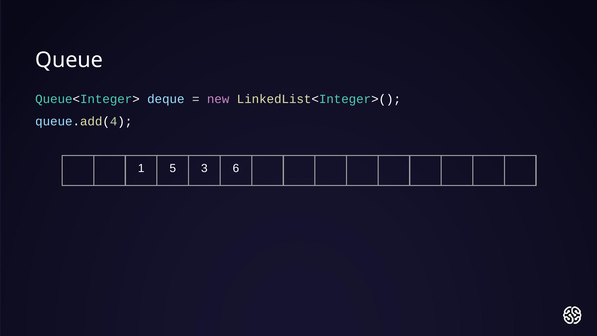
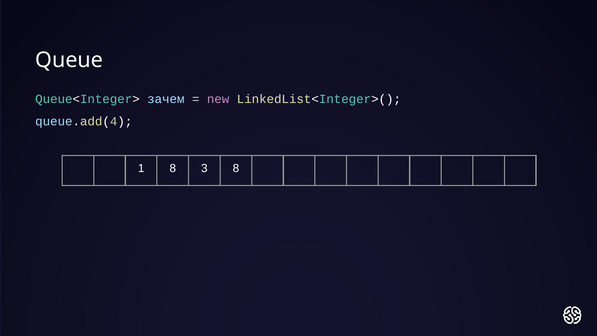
deque: deque -> зачем
1 5: 5 -> 8
3 6: 6 -> 8
